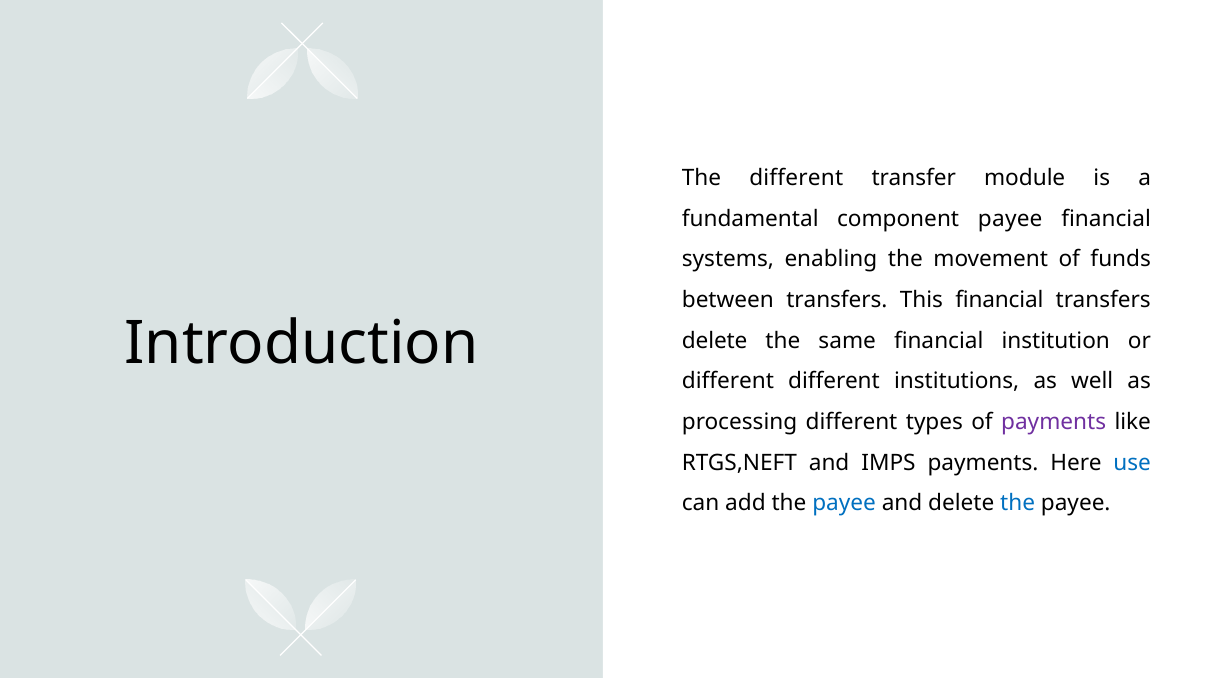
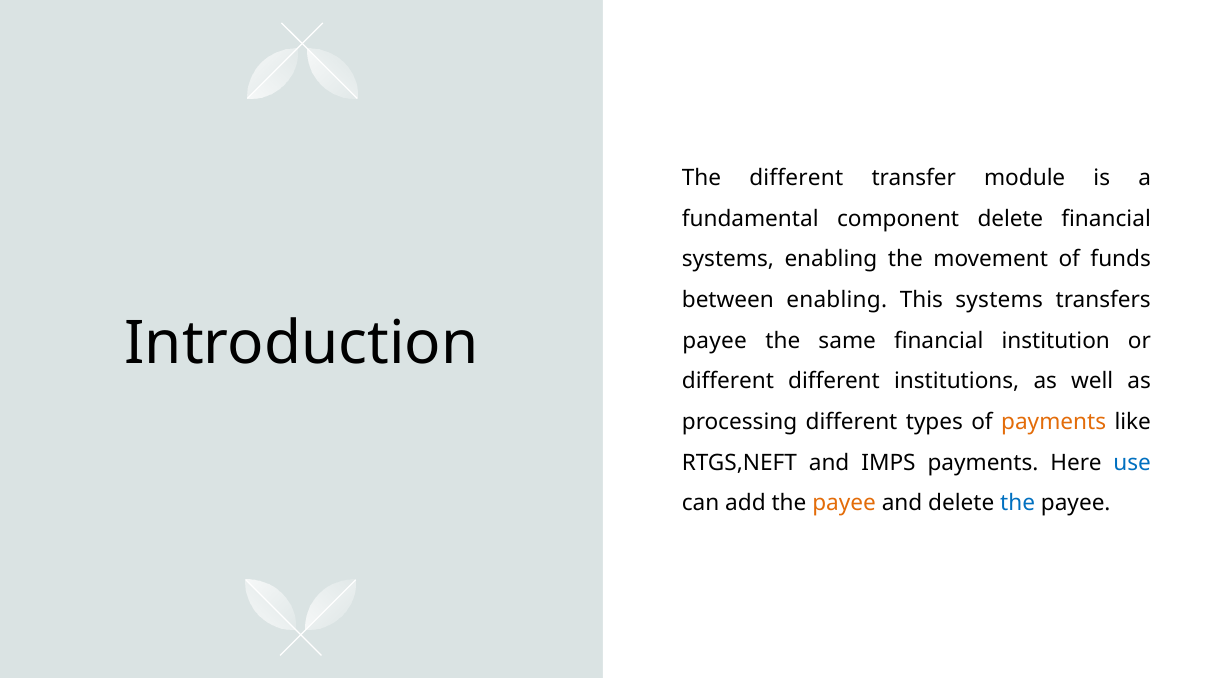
component payee: payee -> delete
between transfers: transfers -> enabling
This financial: financial -> systems
delete at (715, 341): delete -> payee
payments at (1054, 422) colour: purple -> orange
payee at (844, 504) colour: blue -> orange
